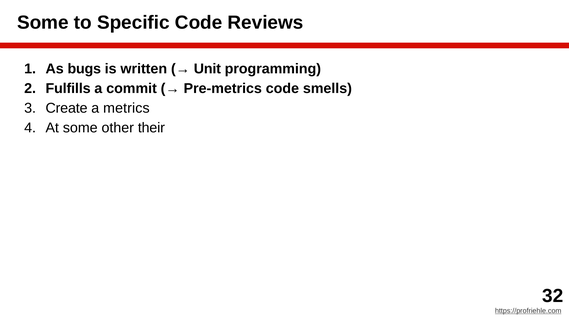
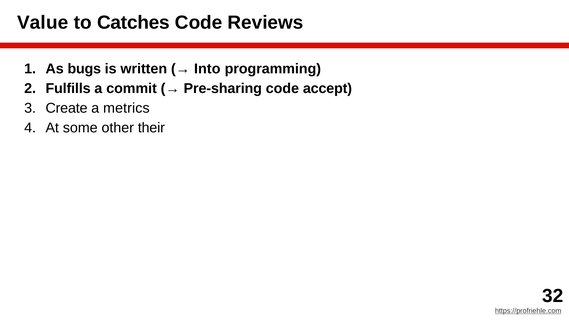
Some at (43, 23): Some -> Value
Specific: Specific -> Catches
Unit: Unit -> Into
Pre-metrics: Pre-metrics -> Pre-sharing
smells: smells -> accept
